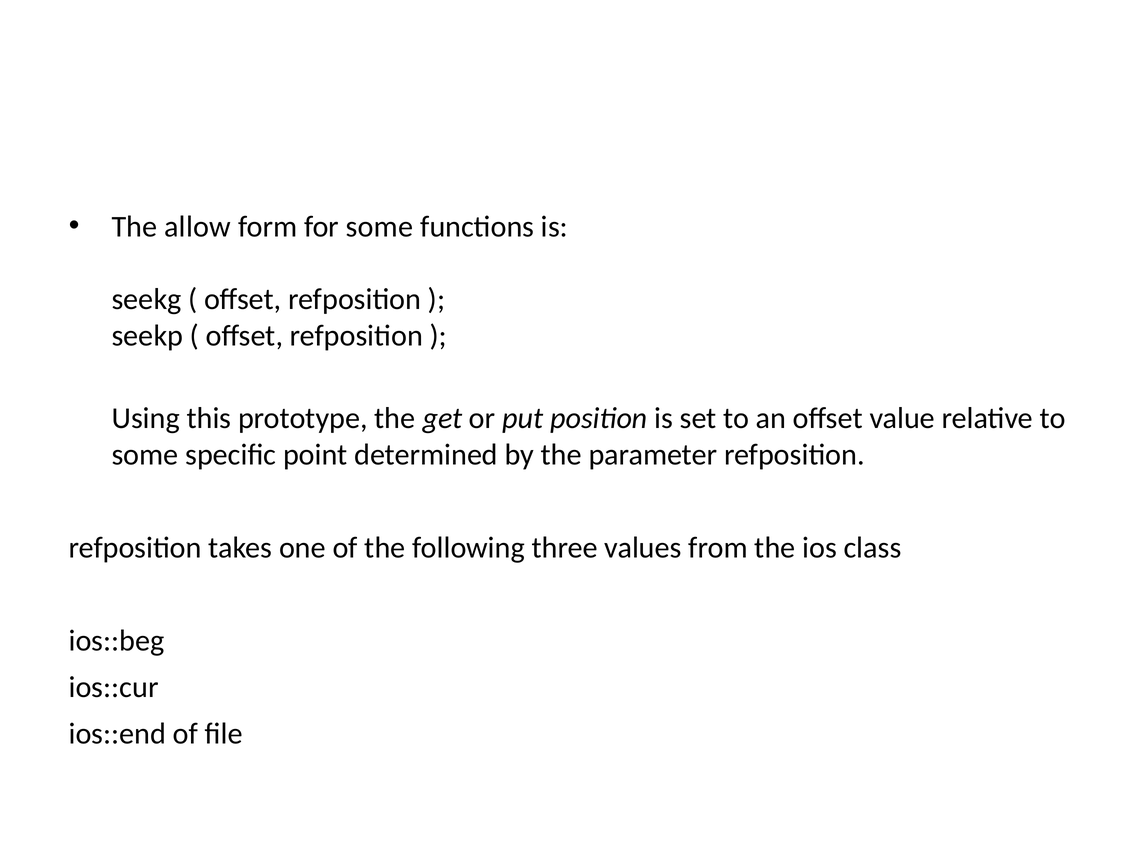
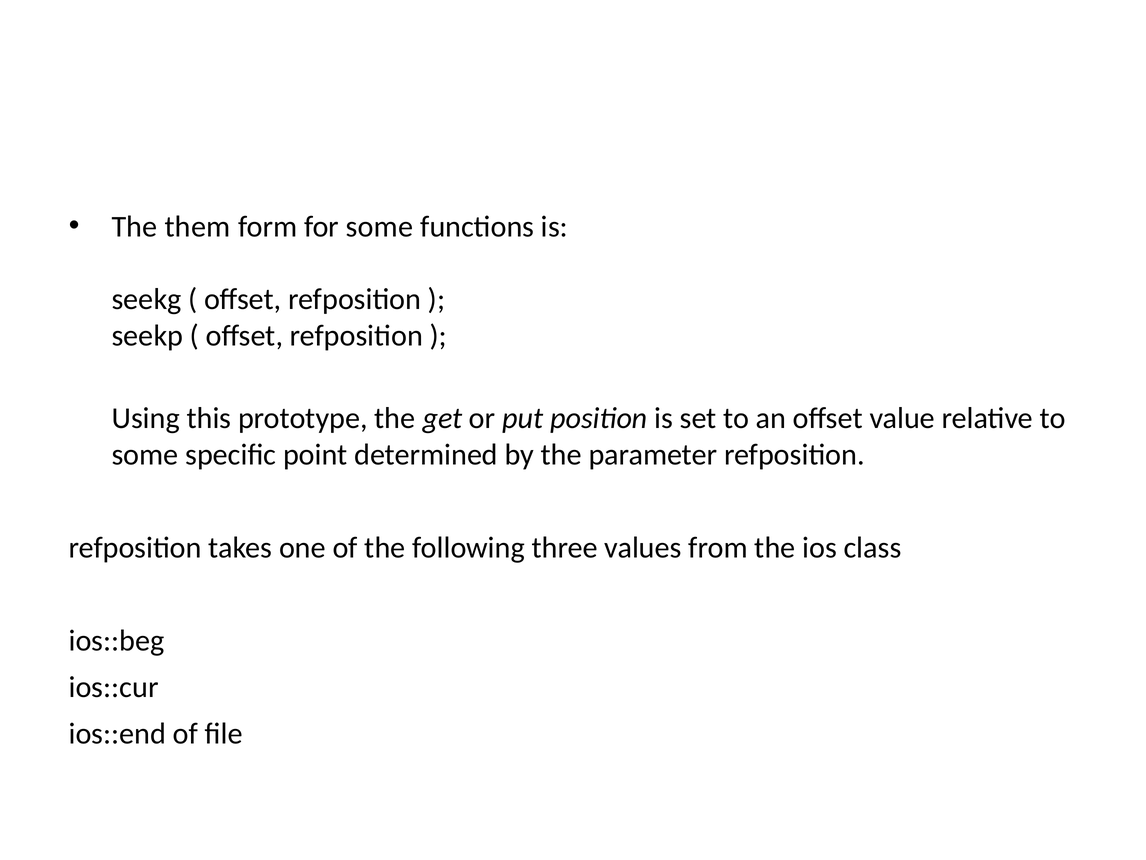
allow: allow -> them
